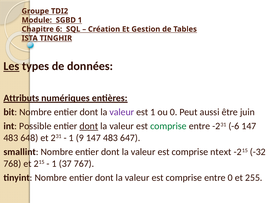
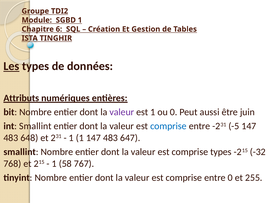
int Possible: Possible -> Smallint
dont at (89, 126) underline: present -> none
comprise at (168, 126) colour: green -> blue
-6: -6 -> -5
1 9: 9 -> 1
comprise ntext: ntext -> types
37: 37 -> 58
